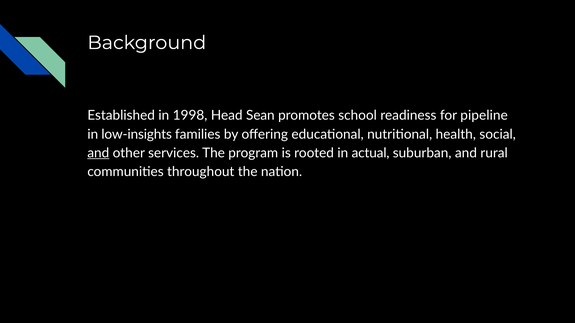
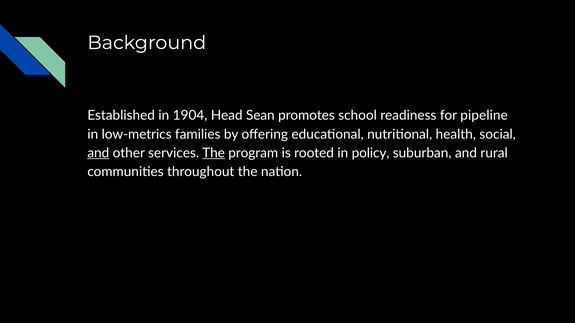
1998: 1998 -> 1904
low-insights: low-insights -> low-metrics
The at (214, 153) underline: none -> present
actual: actual -> policy
